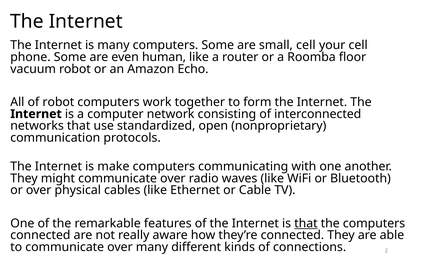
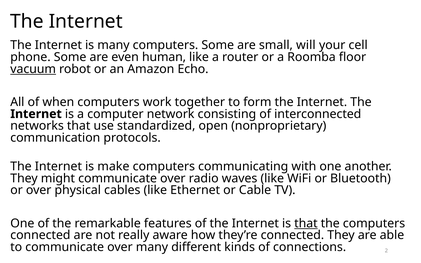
small cell: cell -> will
vacuum underline: none -> present
of robot: robot -> when
